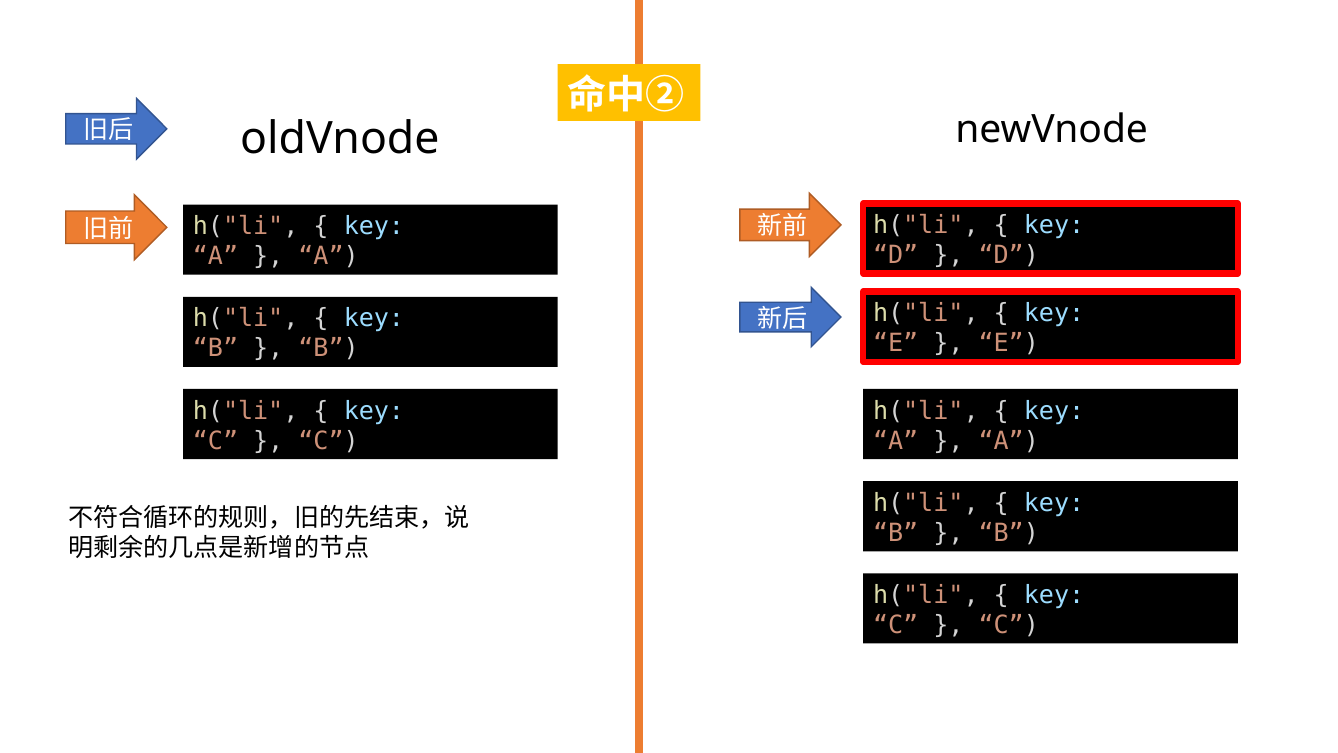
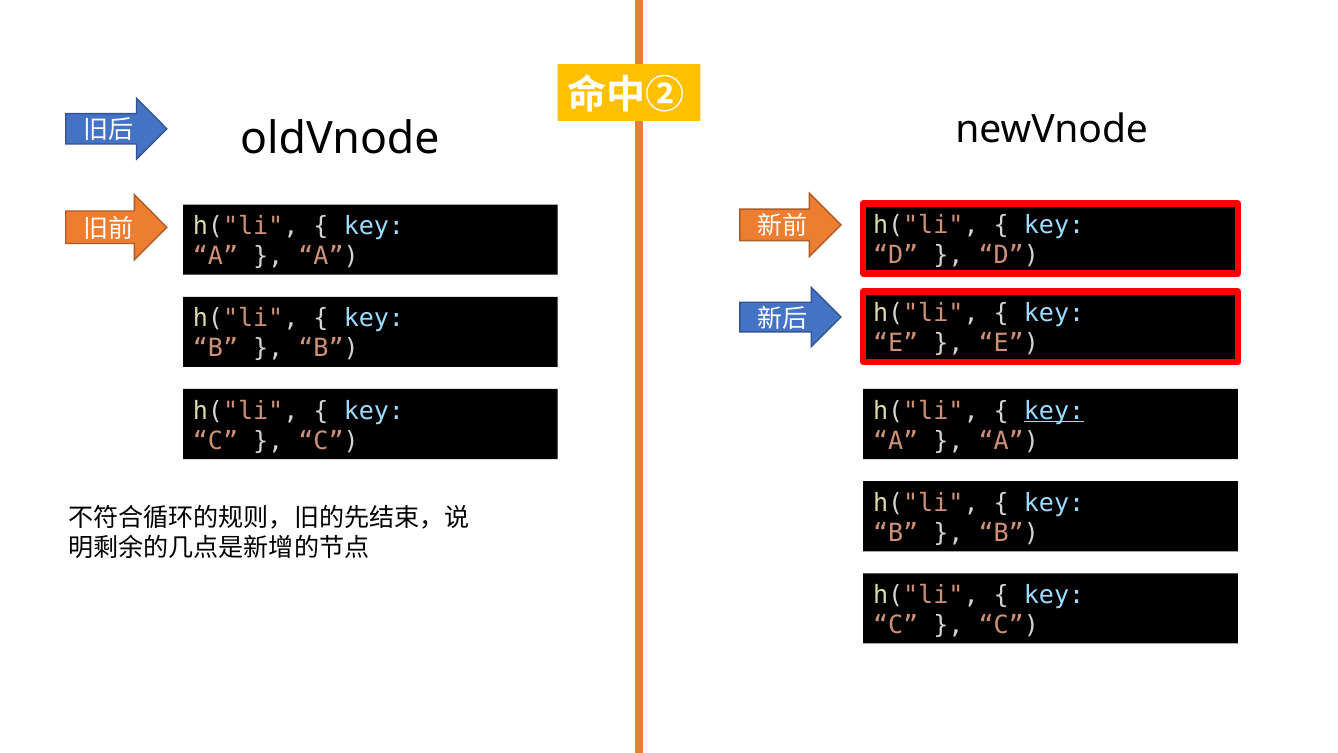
key at (1054, 411) underline: none -> present
